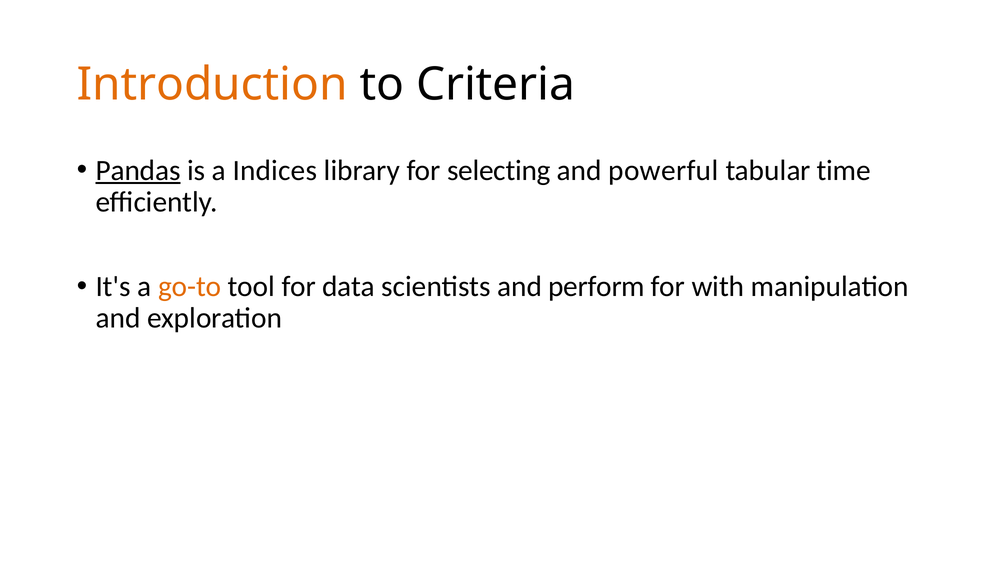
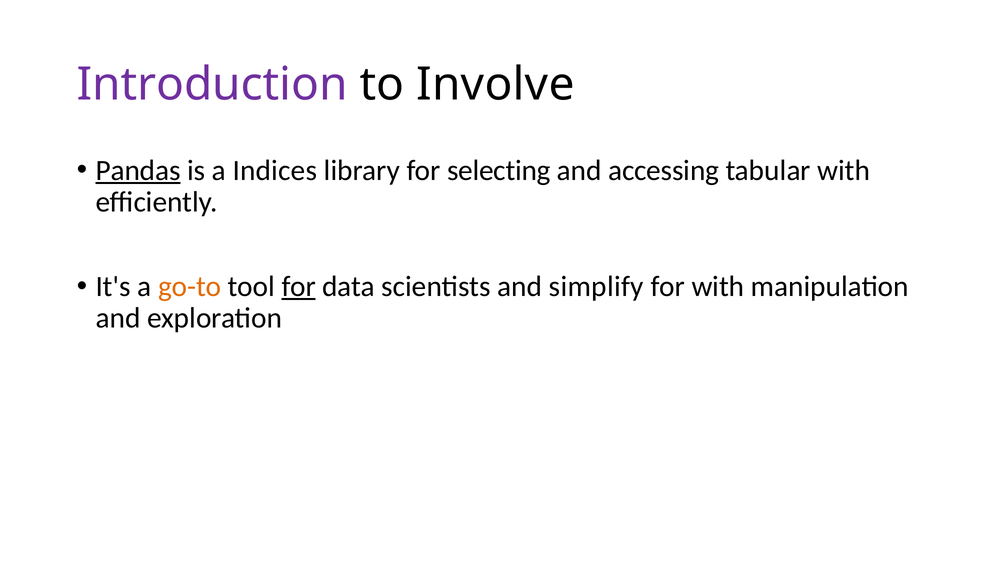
Introduction colour: orange -> purple
Criteria: Criteria -> Involve
powerful: powerful -> accessing
tabular time: time -> with
for at (299, 286) underline: none -> present
perform: perform -> simplify
